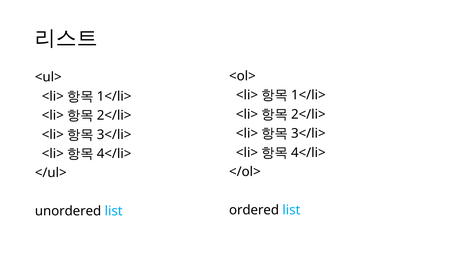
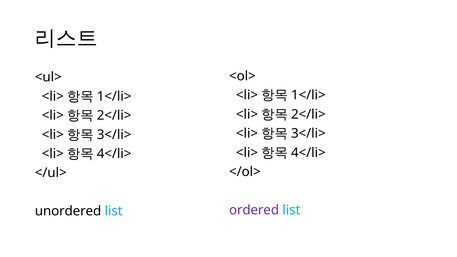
ordered colour: black -> purple
